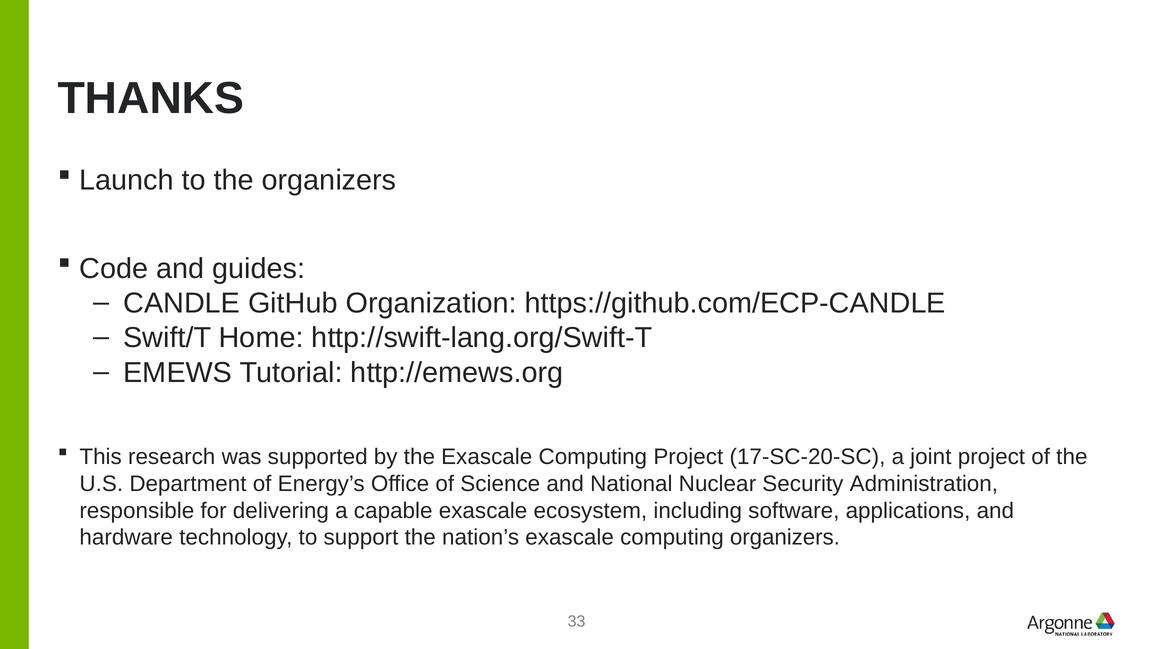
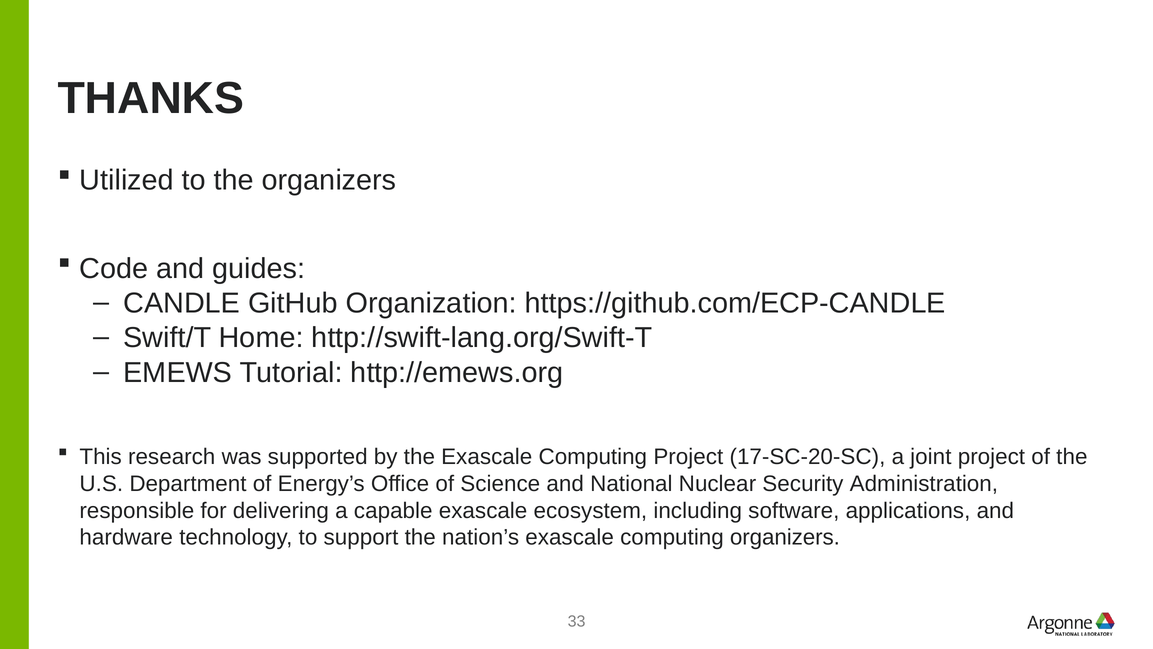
Launch: Launch -> Utilized
